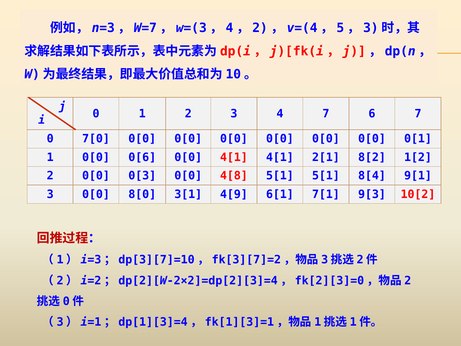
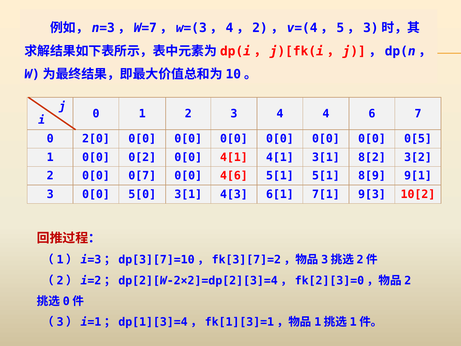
4 7: 7 -> 4
7[0: 7[0 -> 2[0
0[1: 0[1 -> 0[5
0[6: 0[6 -> 0[2
4[1 2[1: 2[1 -> 3[1
1[2: 1[2 -> 3[2
0[3: 0[3 -> 0[7
4[8: 4[8 -> 4[6
8[4: 8[4 -> 8[9
8[0: 8[0 -> 5[0
4[9: 4[9 -> 4[3
